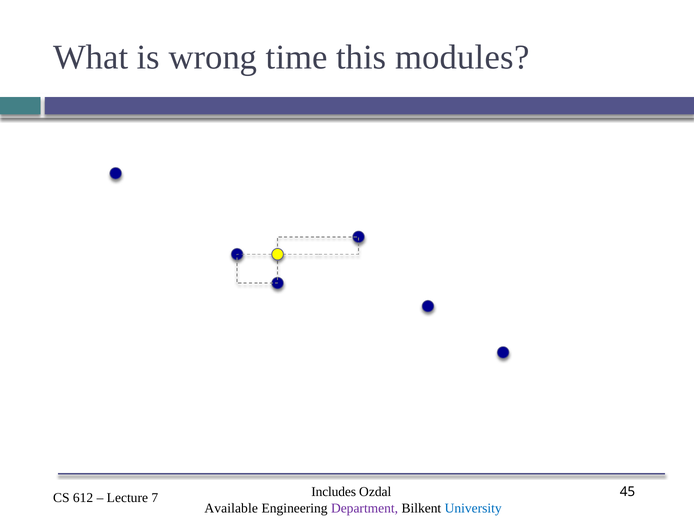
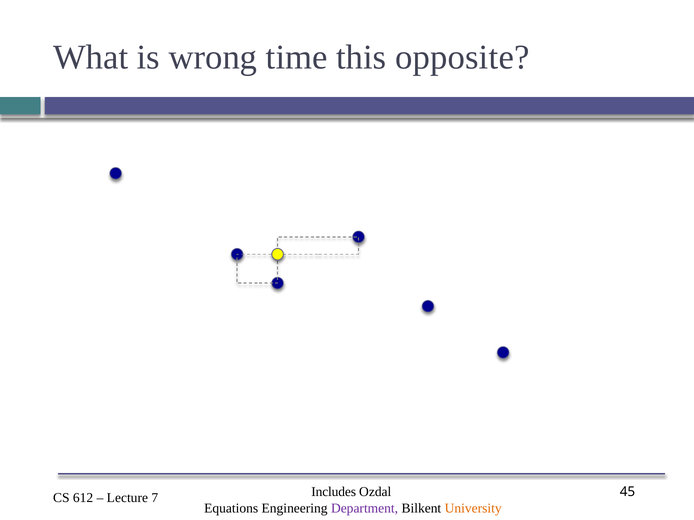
modules: modules -> opposite
Available: Available -> Equations
University colour: blue -> orange
